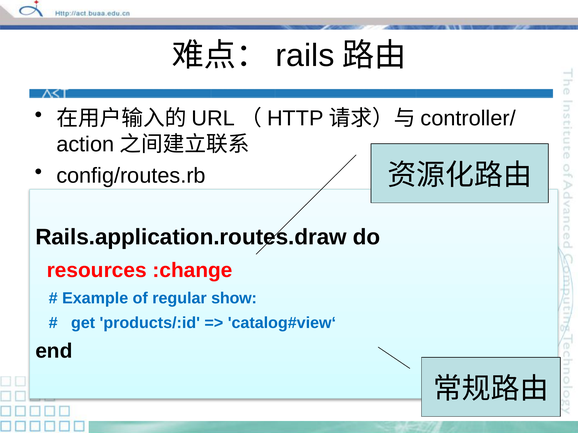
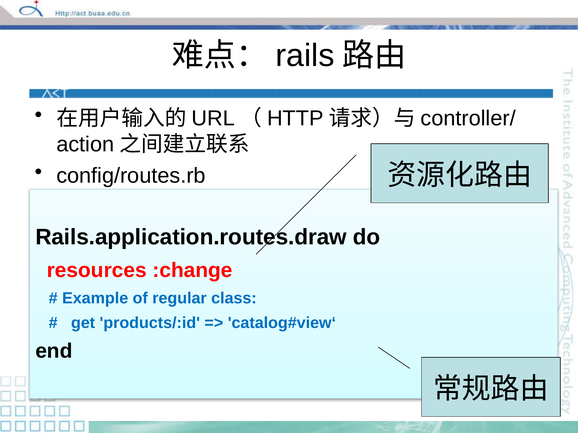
show: show -> class
